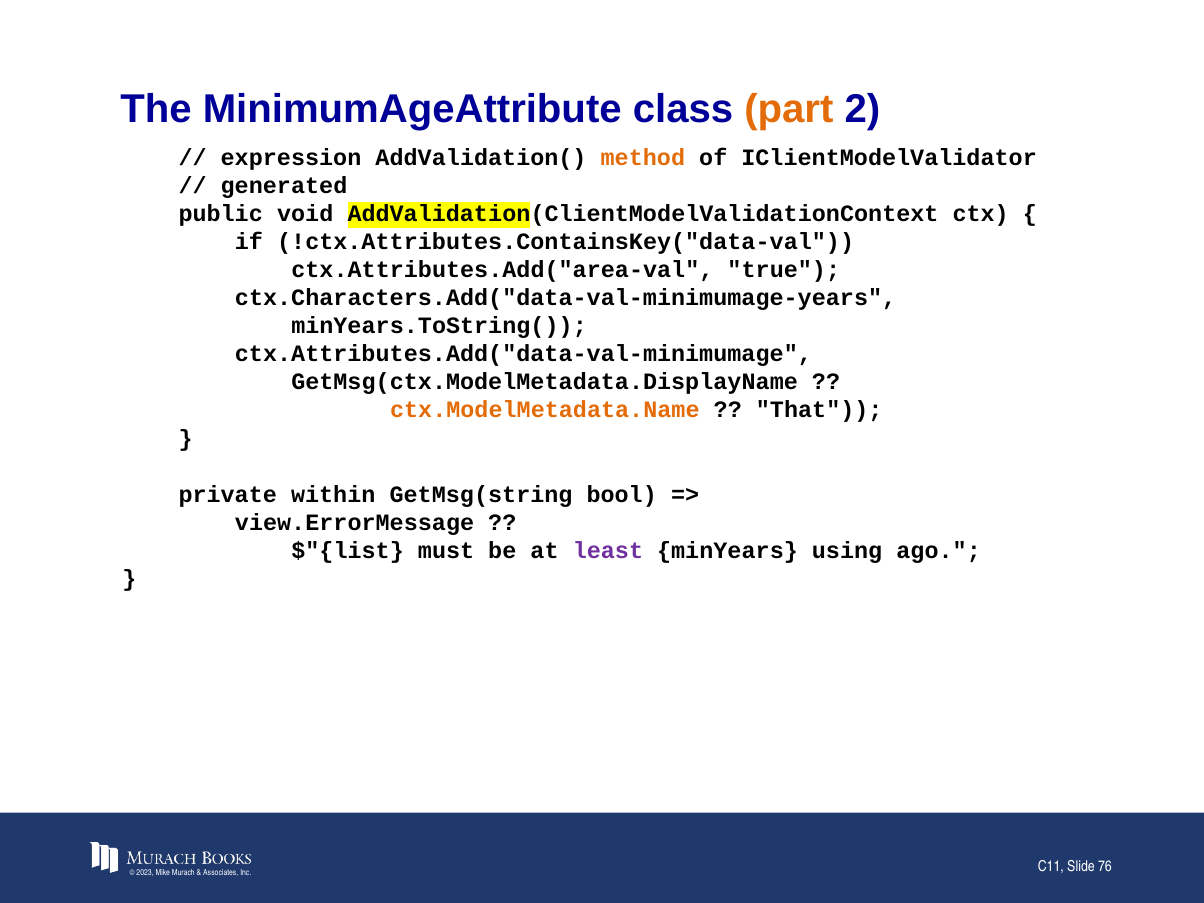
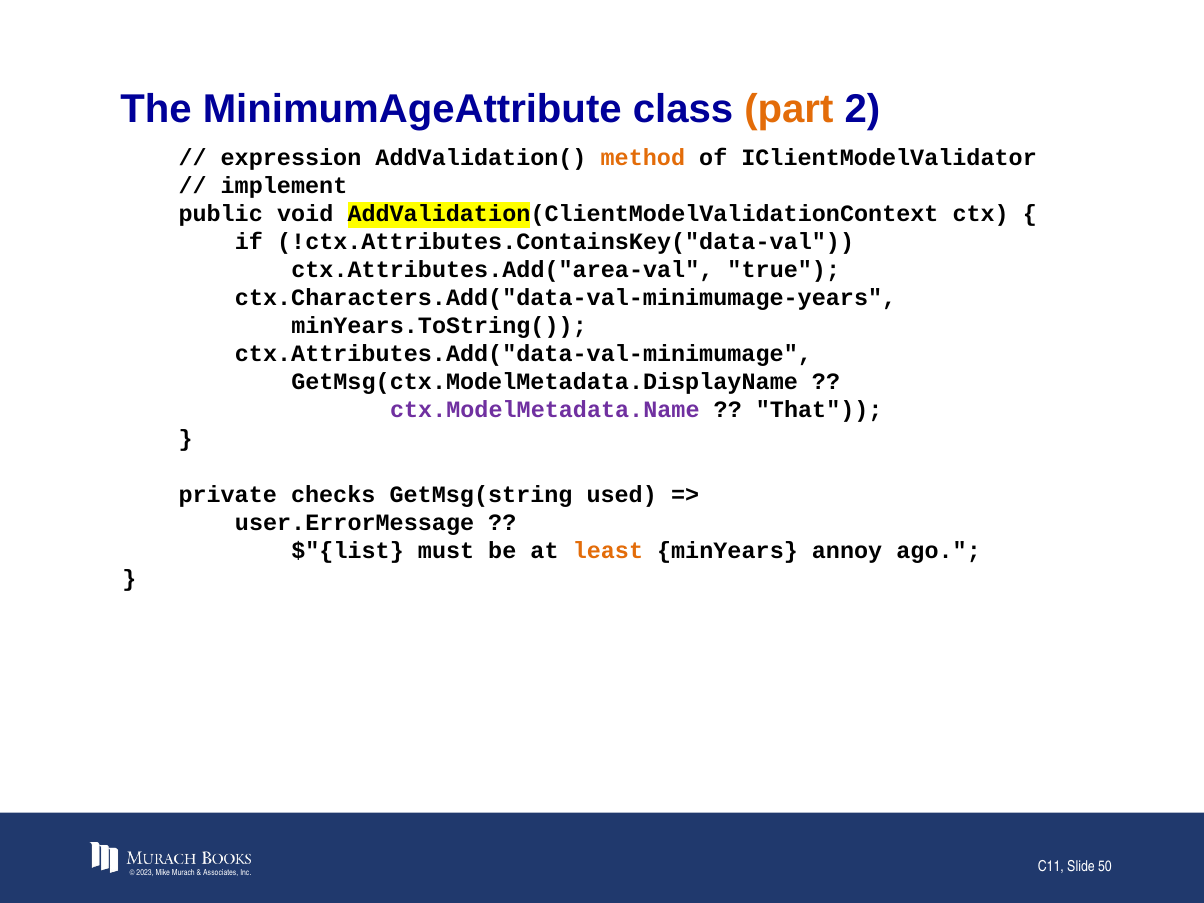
generated: generated -> implement
ctx.ModelMetadata.Name colour: orange -> purple
within: within -> checks
bool: bool -> used
view.ErrorMessage: view.ErrorMessage -> user.ErrorMessage
least colour: purple -> orange
using: using -> annoy
76: 76 -> 50
